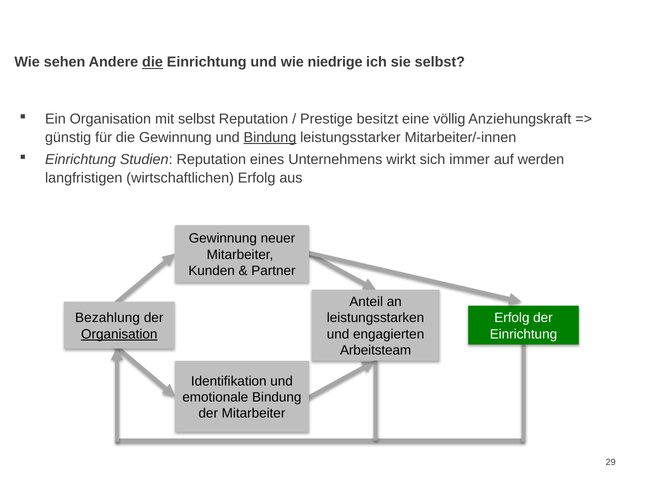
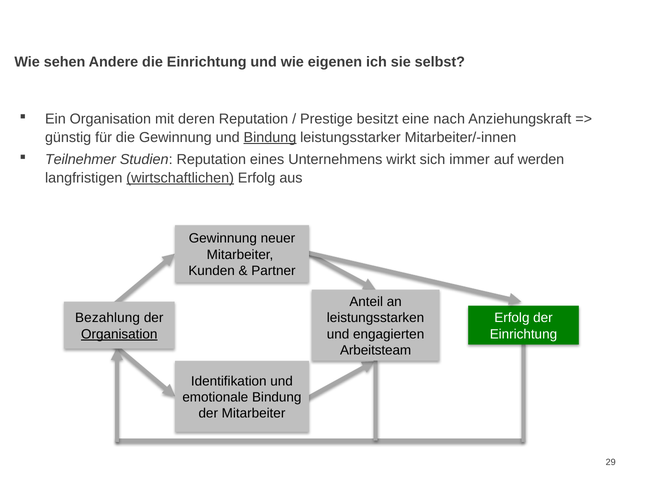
die at (153, 62) underline: present -> none
niedrige: niedrige -> eigenen
mit selbst: selbst -> deren
völlig: völlig -> nach
Einrichtung at (81, 160): Einrichtung -> Teilnehmer
wirtschaftlichen underline: none -> present
